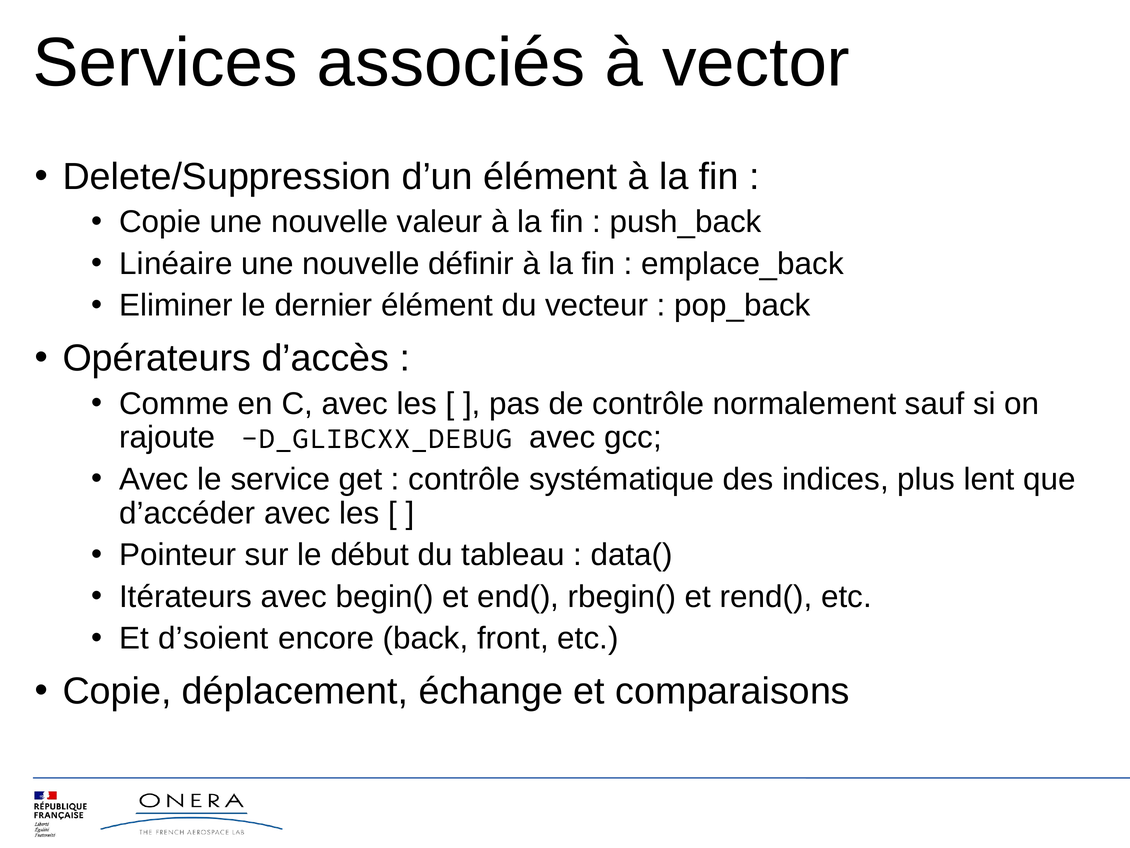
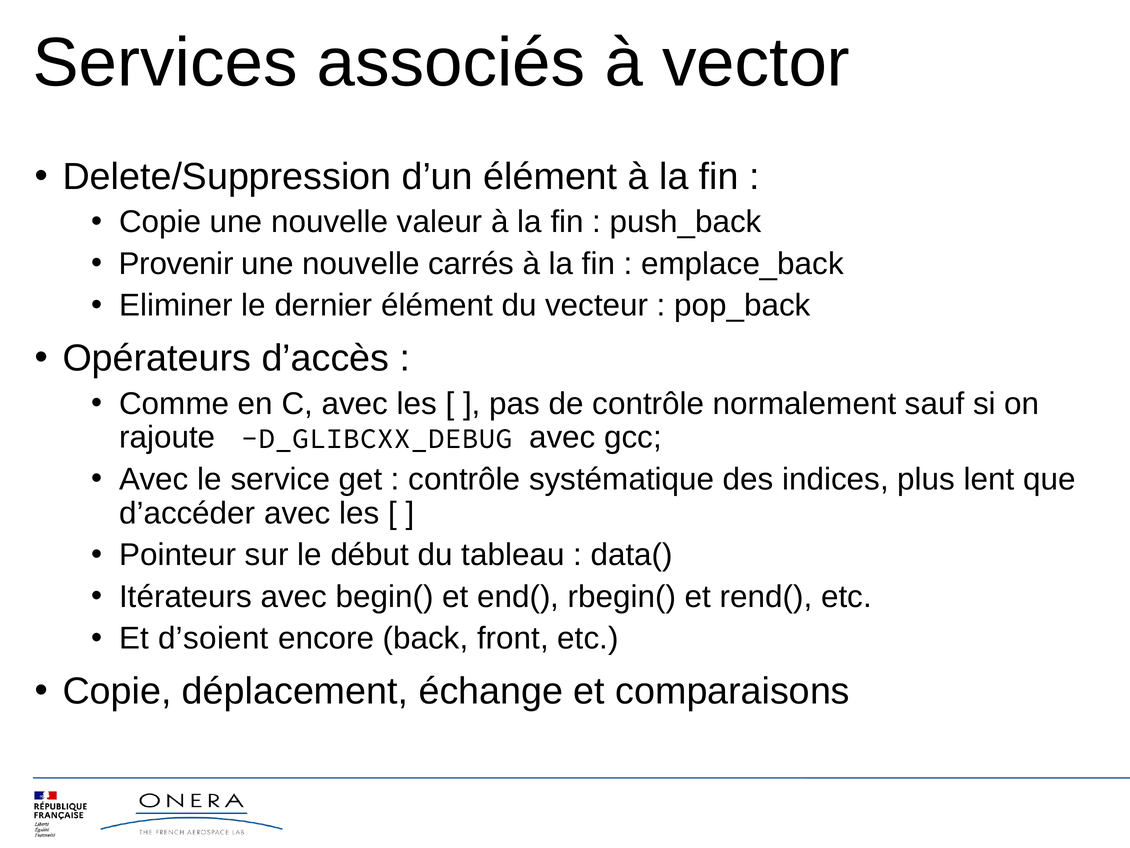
Linéaire: Linéaire -> Provenir
définir: définir -> carrés
